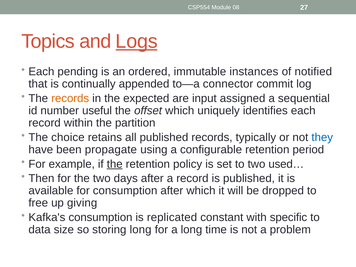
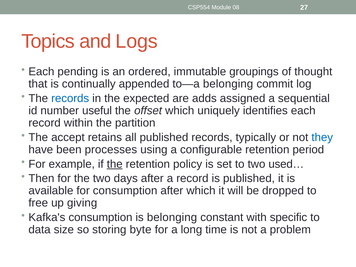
Logs underline: present -> none
instances: instances -> groupings
notified: notified -> thought
to—a connector: connector -> belonging
records at (70, 98) colour: orange -> blue
input: input -> adds
choice: choice -> accept
propagate: propagate -> processes
is replicated: replicated -> belonging
storing long: long -> byte
